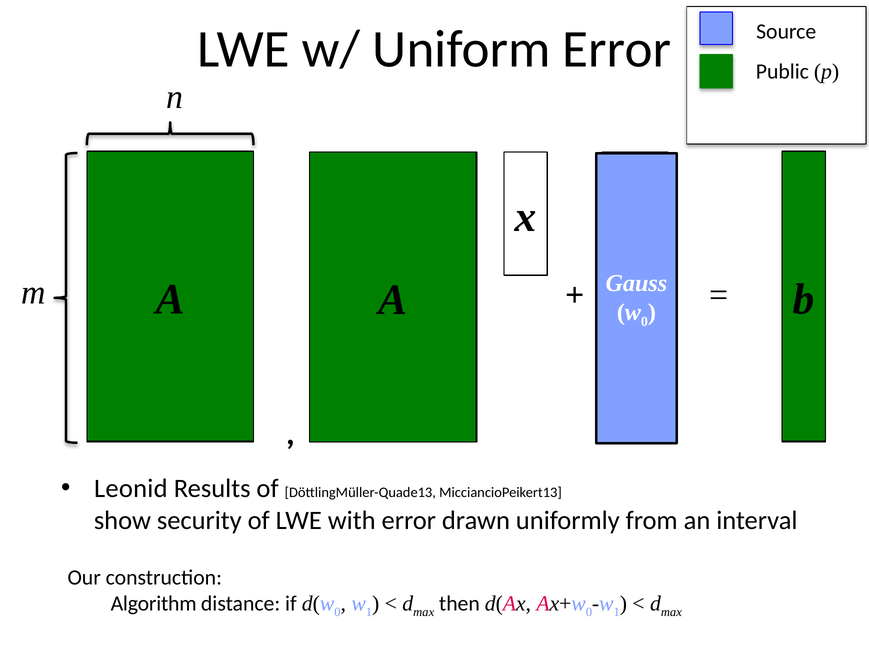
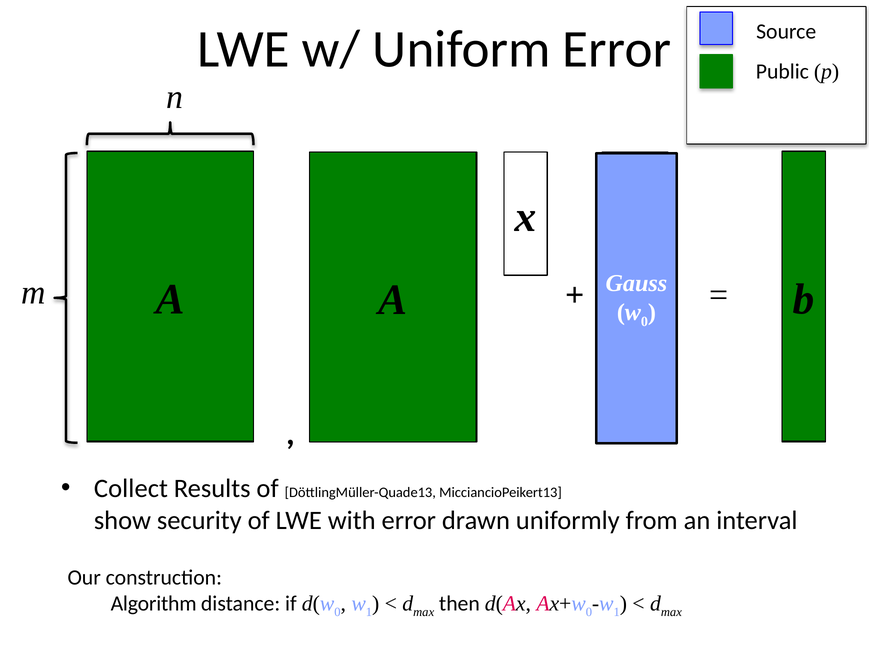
Leonid: Leonid -> Collect
